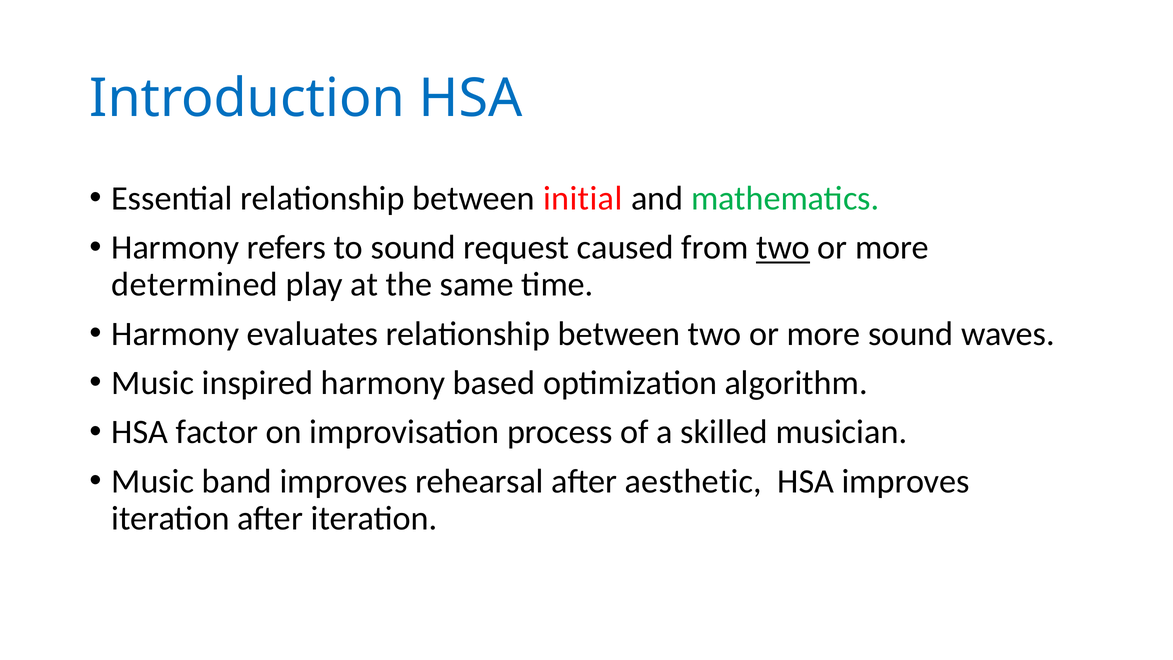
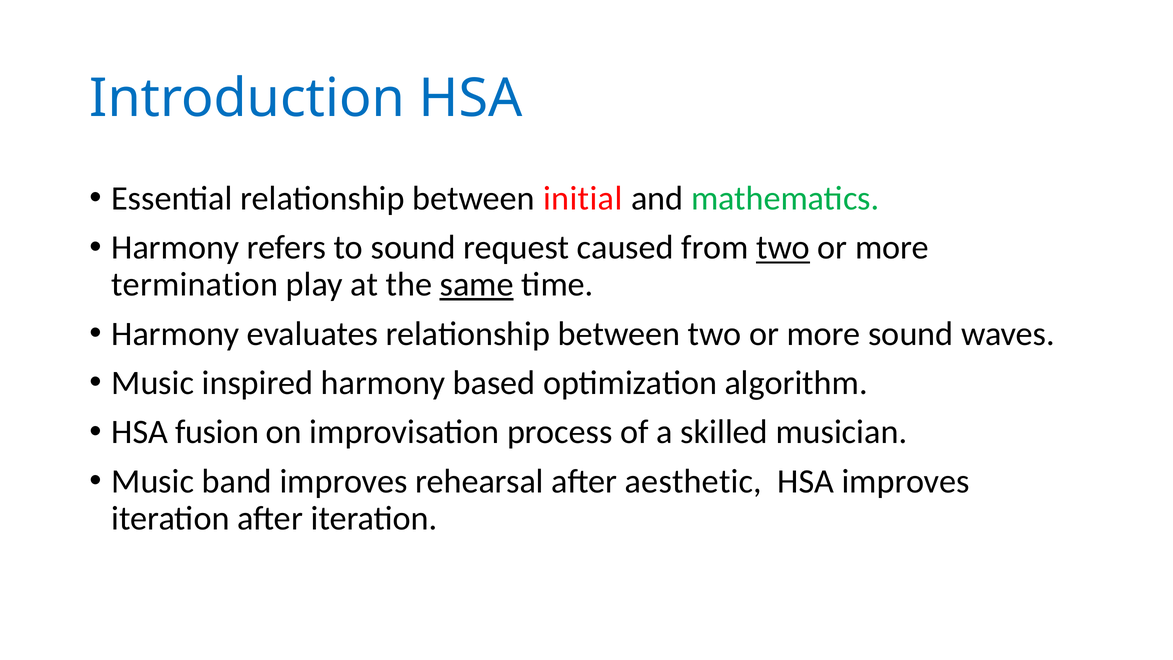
determined: determined -> termination
same underline: none -> present
factor: factor -> fusion
